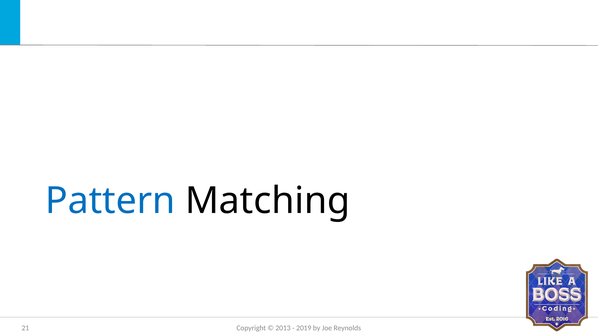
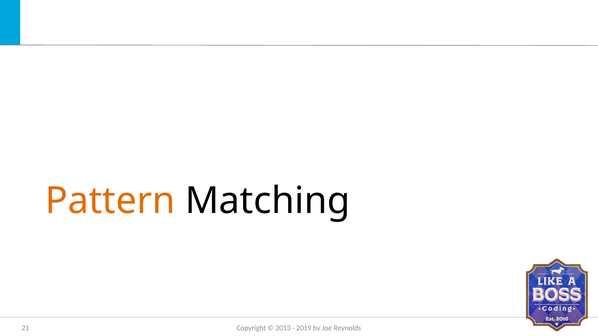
Pattern colour: blue -> orange
